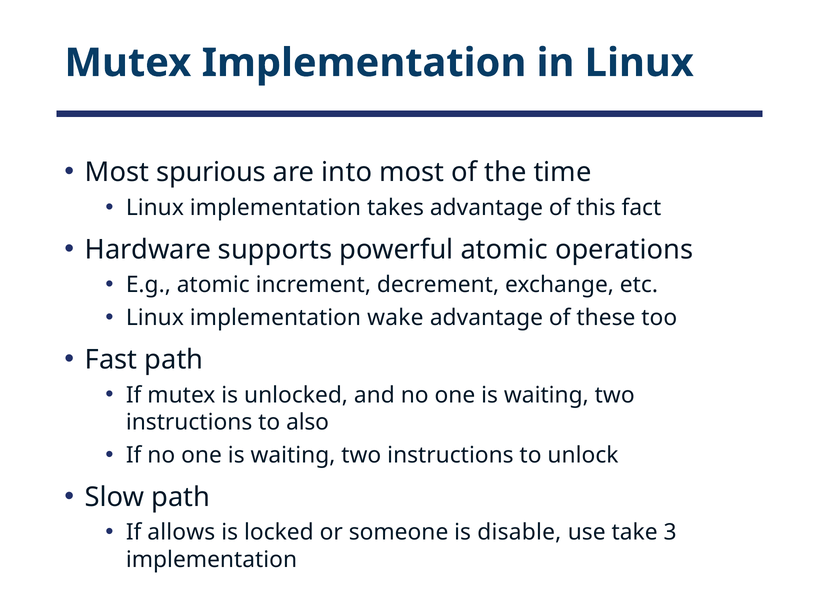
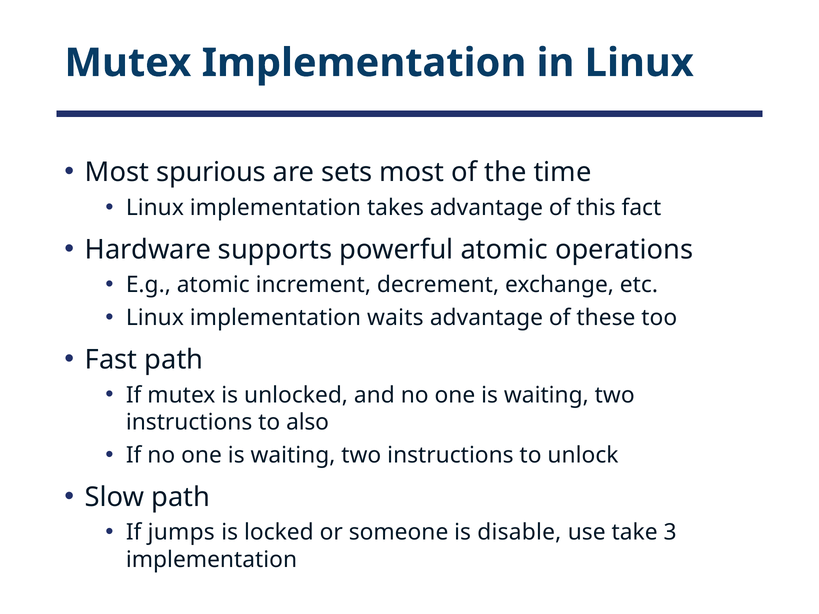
into: into -> sets
wake: wake -> waits
allows: allows -> jumps
